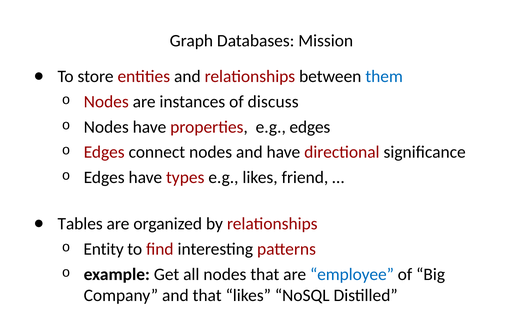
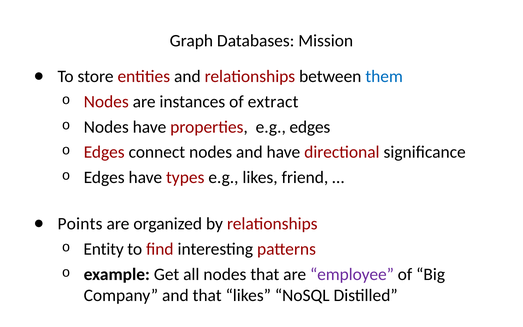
discuss: discuss -> extract
Tables: Tables -> Points
employee colour: blue -> purple
